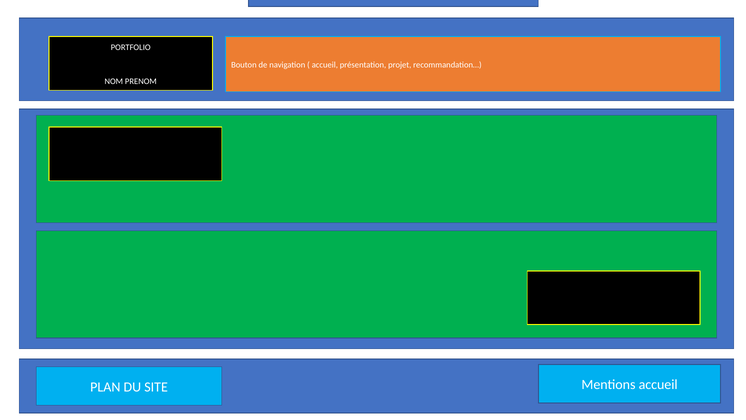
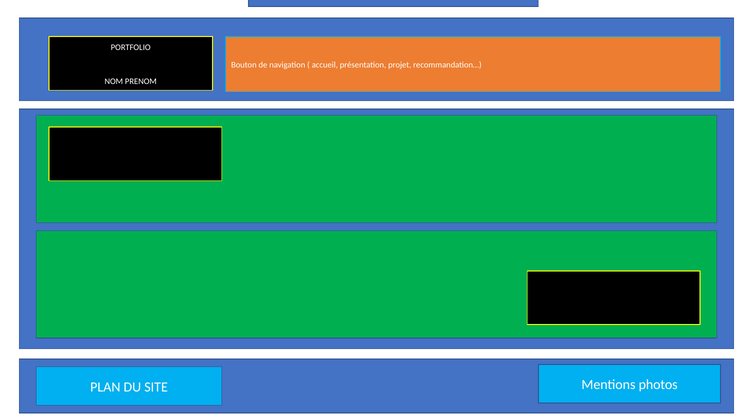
Mentions accueil: accueil -> photos
